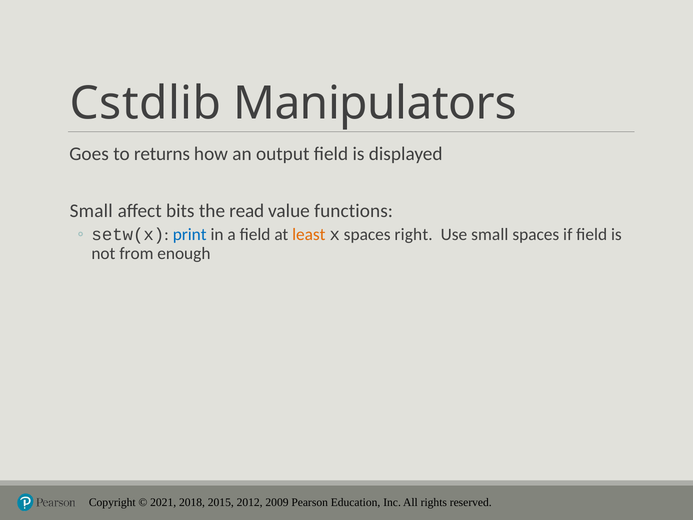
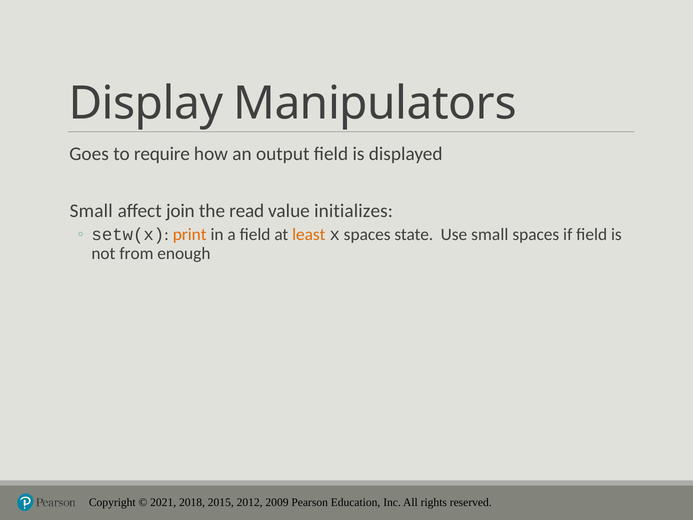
Cstdlib: Cstdlib -> Display
returns: returns -> require
bits: bits -> join
functions: functions -> initializes
print colour: blue -> orange
right: right -> state
